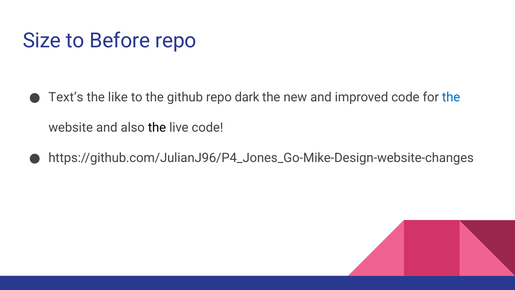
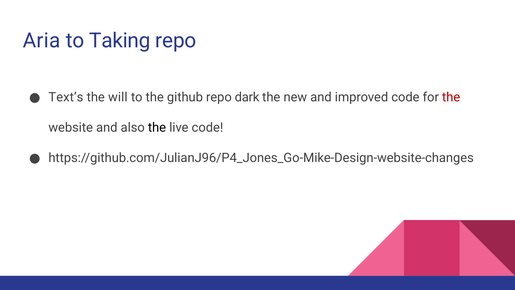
Size: Size -> Aria
Before: Before -> Taking
like: like -> will
the at (451, 97) colour: blue -> red
